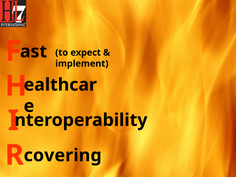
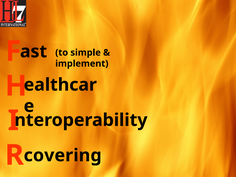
expect: expect -> simple
